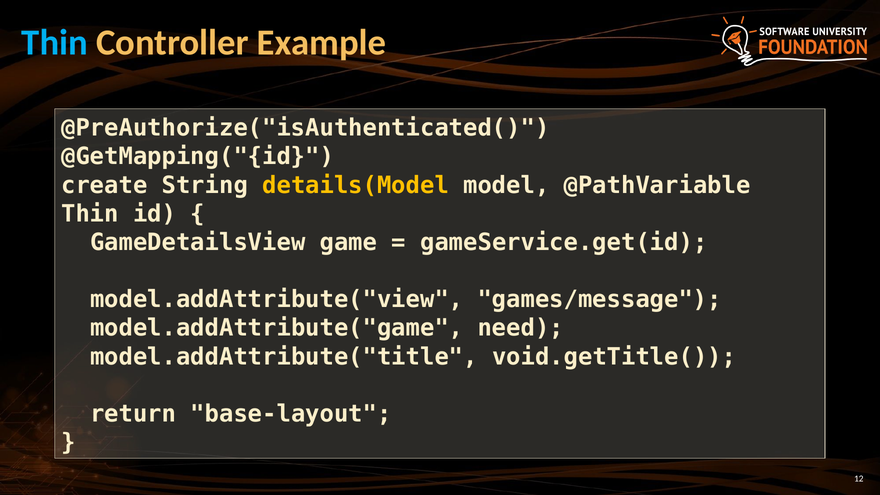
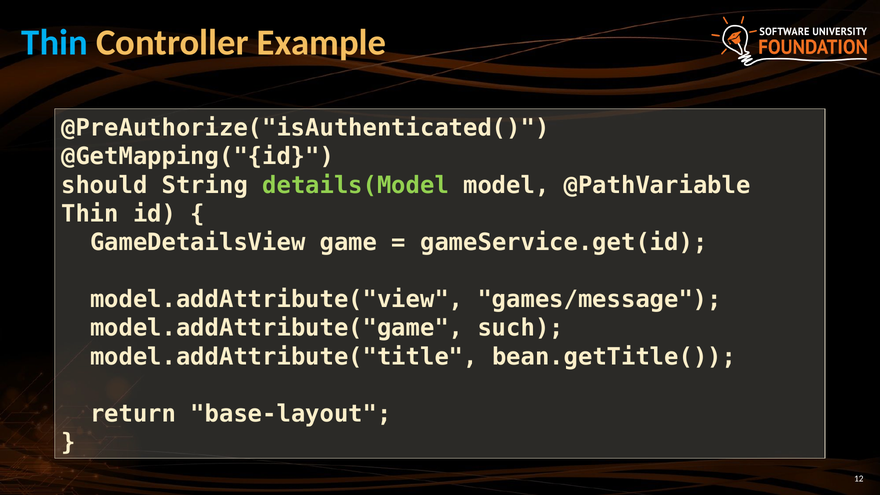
create: create -> should
details(Model colour: yellow -> light green
need: need -> such
void.getTitle(: void.getTitle( -> bean.getTitle(
